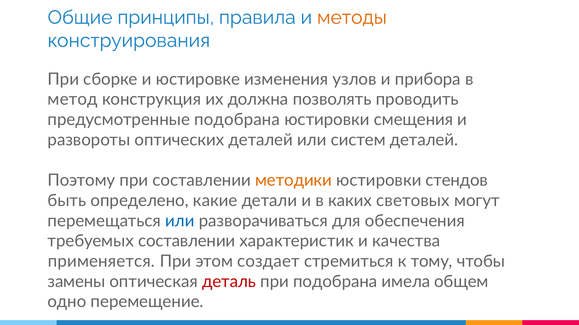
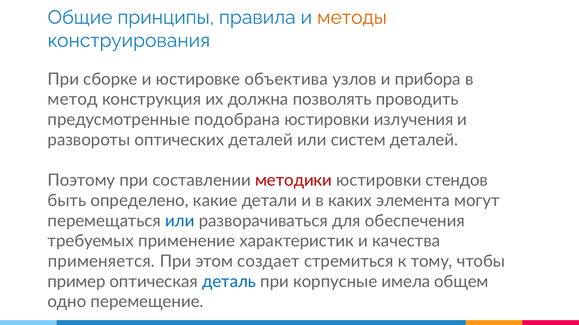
изменения: изменения -> объектива
смещения: смещения -> излучения
методики colour: orange -> red
световых: световых -> элемента
требуемых составлении: составлении -> применение
замены: замены -> пример
деталь colour: red -> blue
при подобрана: подобрана -> корпусные
